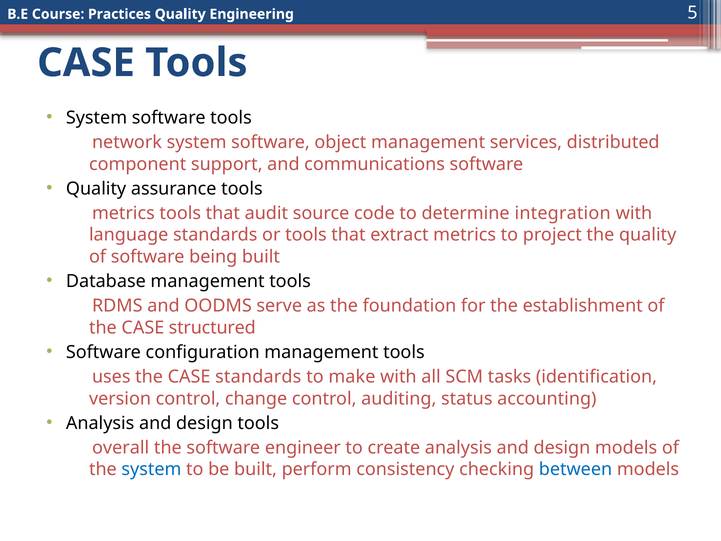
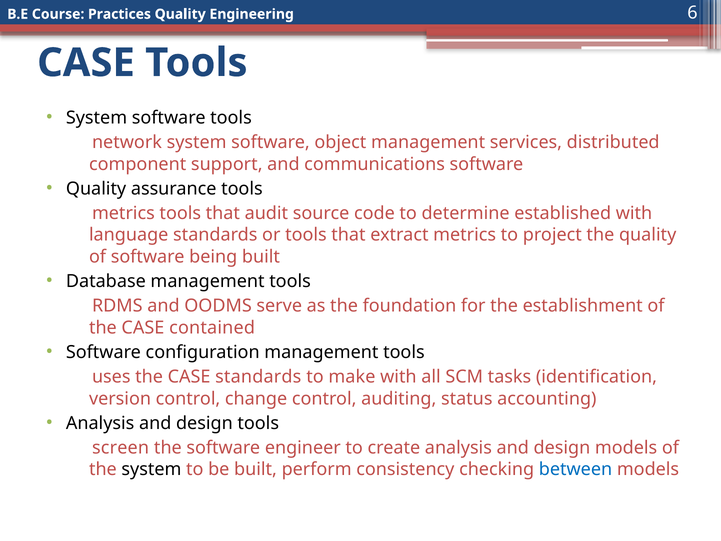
5: 5 -> 6
integration: integration -> established
structured: structured -> contained
overall: overall -> screen
system at (151, 469) colour: blue -> black
